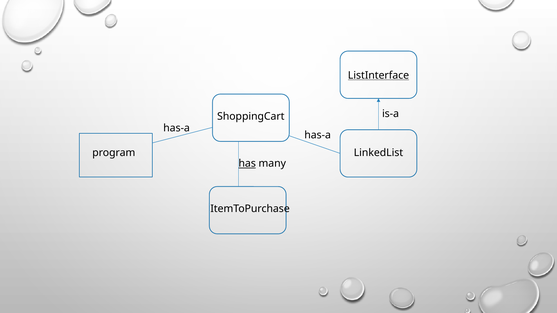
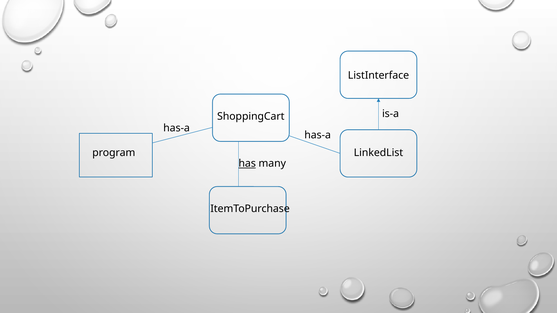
ListInterface underline: present -> none
